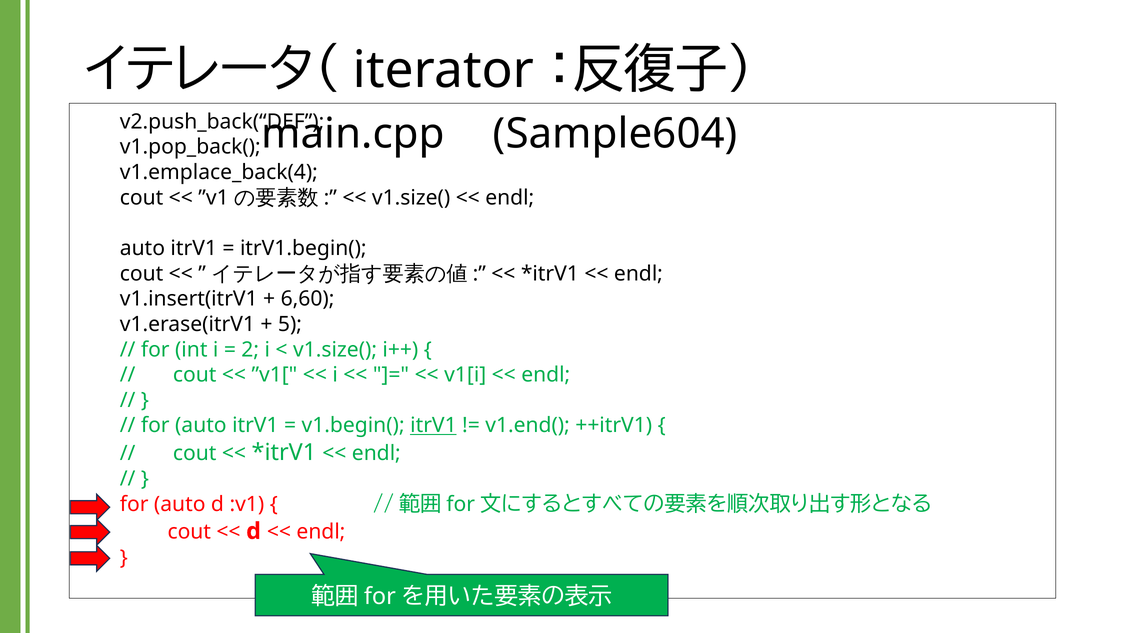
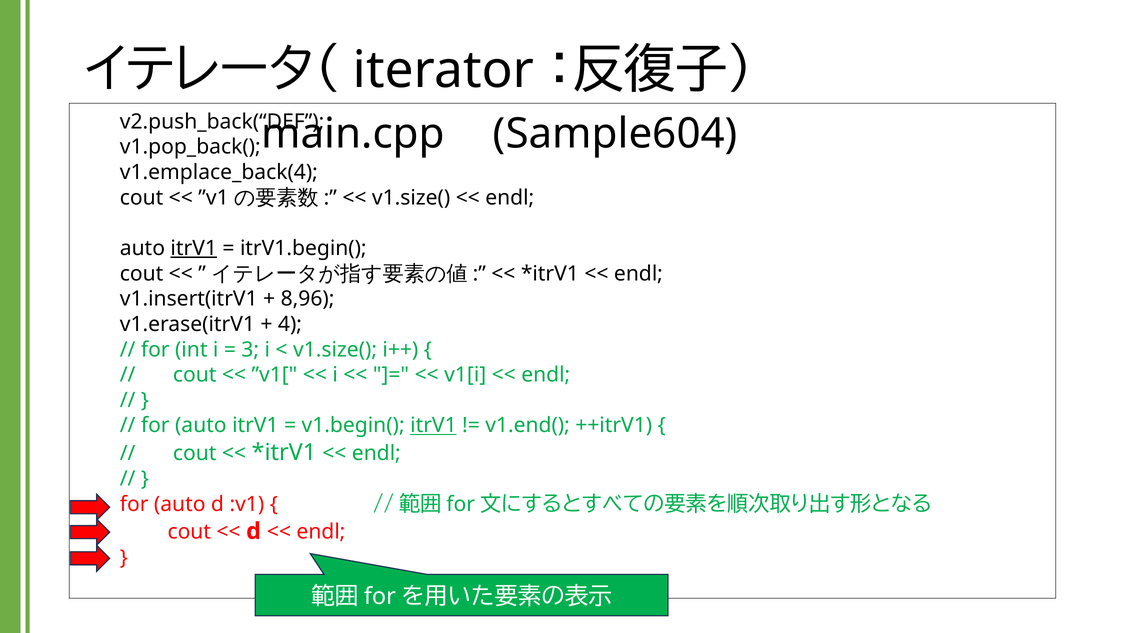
itrV1 at (194, 248) underline: none -> present
6,60: 6,60 -> 8,96
5: 5 -> 4
2: 2 -> 3
